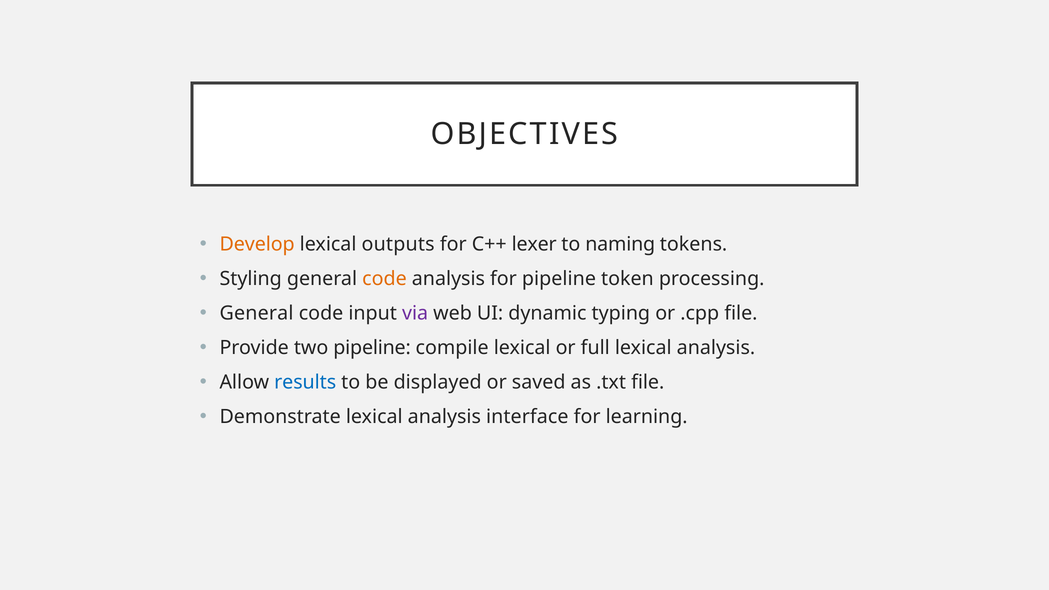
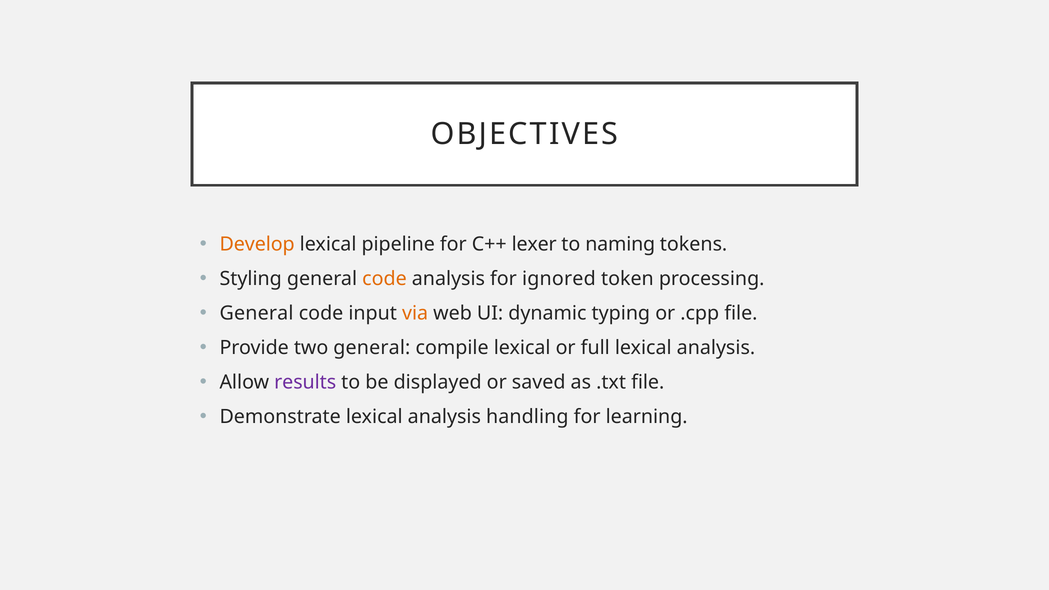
outputs: outputs -> pipeline
for pipeline: pipeline -> ignored
via colour: purple -> orange
two pipeline: pipeline -> general
results colour: blue -> purple
interface: interface -> handling
